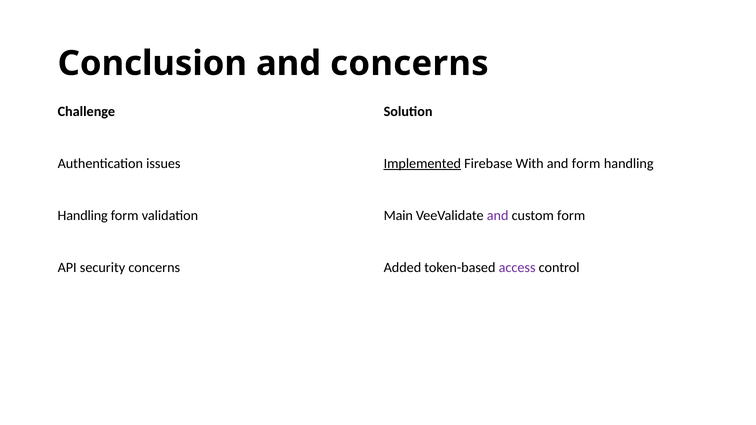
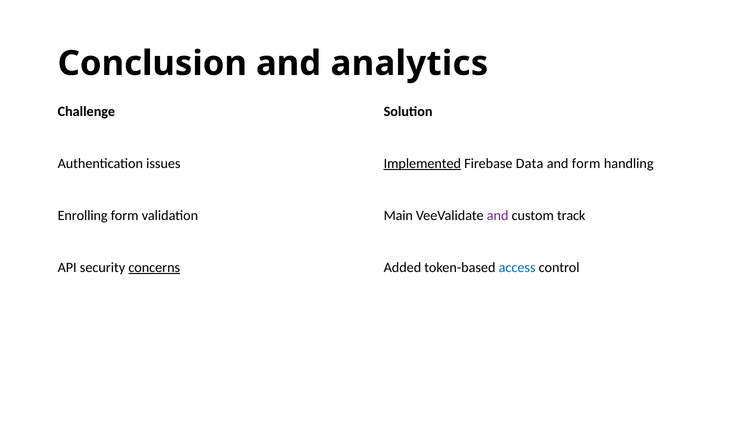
and concerns: concerns -> analytics
With: With -> Data
Handling at (83, 216): Handling -> Enrolling
custom form: form -> track
concerns at (154, 268) underline: none -> present
access colour: purple -> blue
